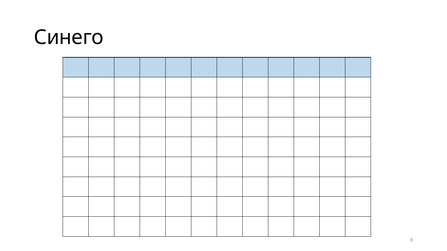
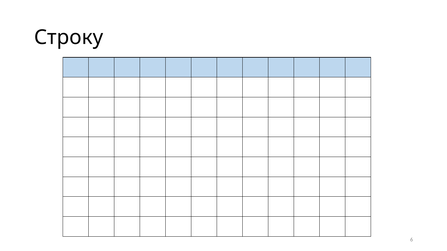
Синего: Синего -> Строку
